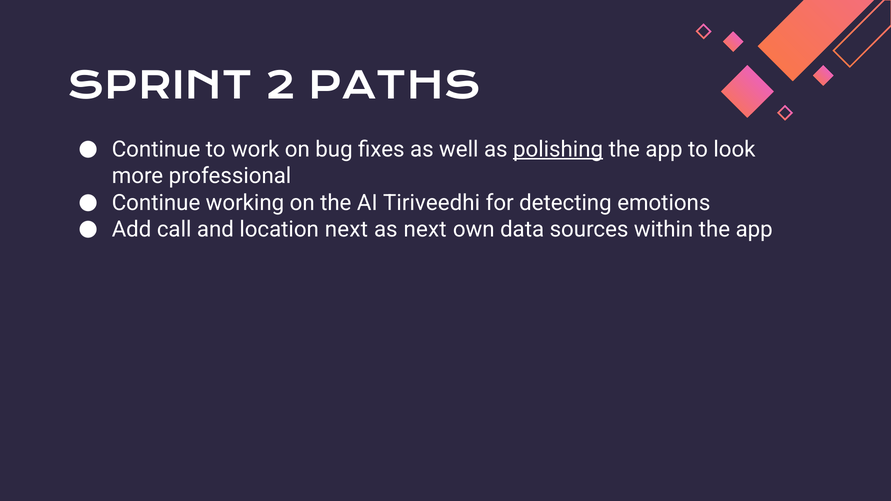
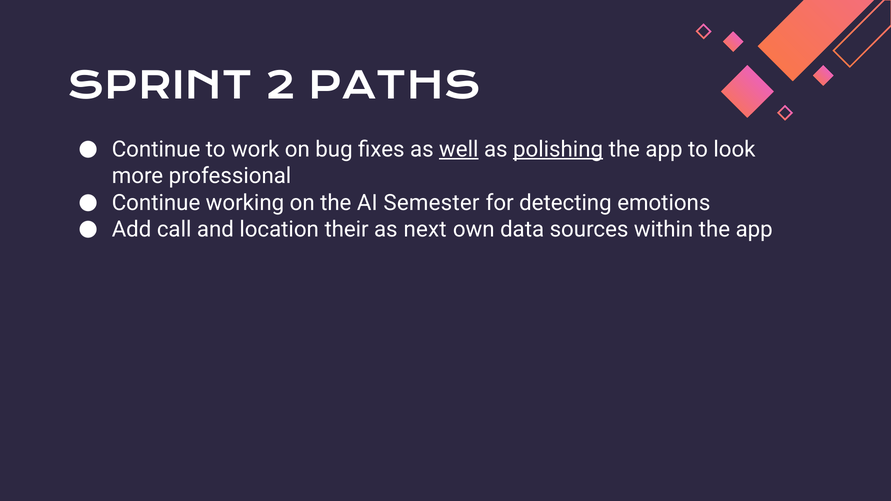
well underline: none -> present
Tiriveedhi: Tiriveedhi -> Semester
location next: next -> their
